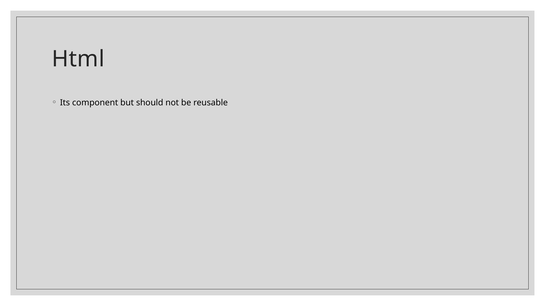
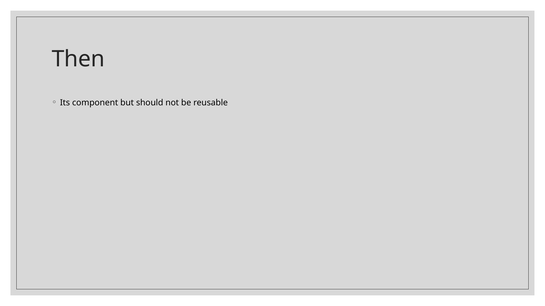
Html: Html -> Then
